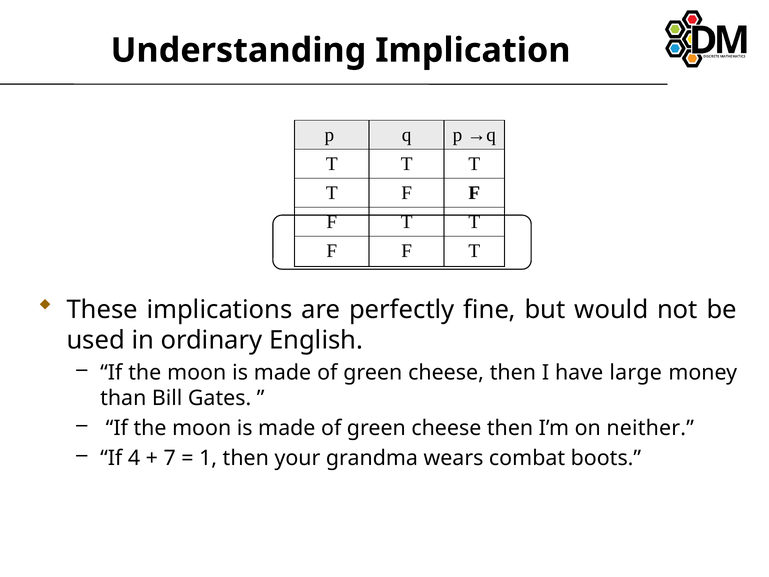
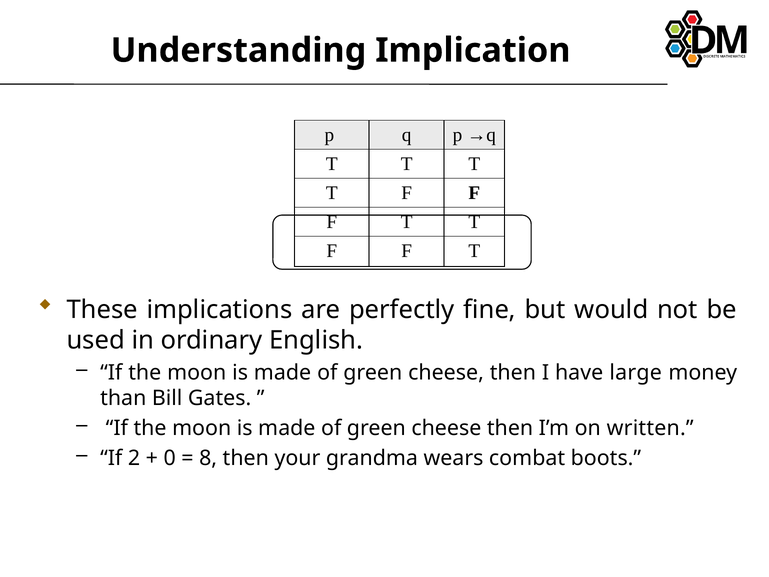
neither: neither -> written
4: 4 -> 2
7: 7 -> 0
1: 1 -> 8
